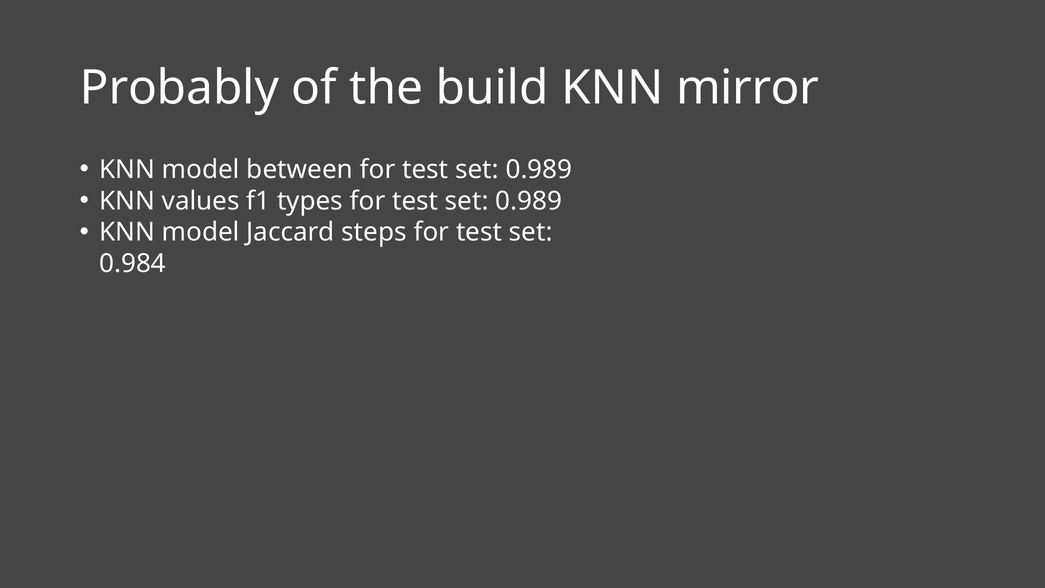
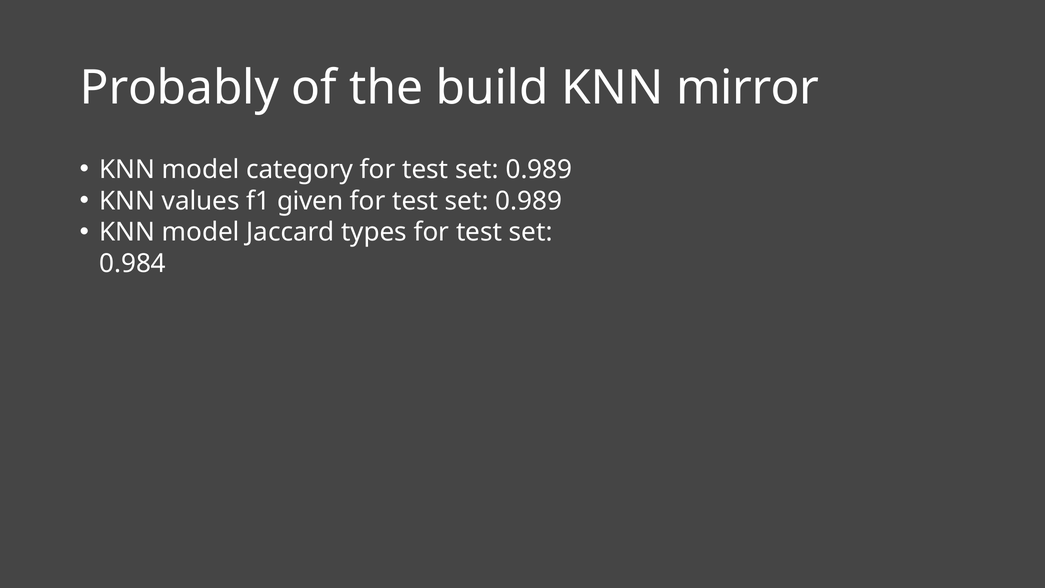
between: between -> category
types: types -> given
steps: steps -> types
